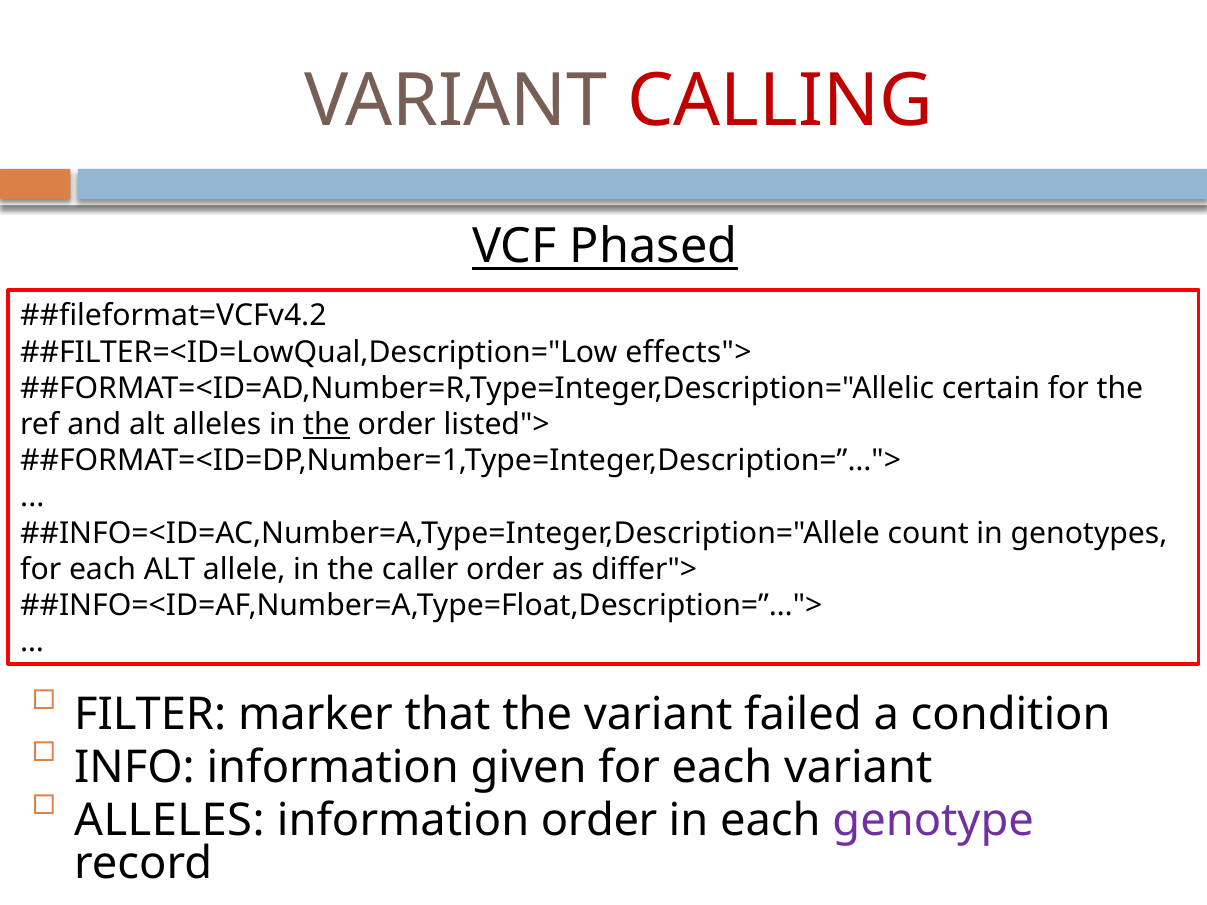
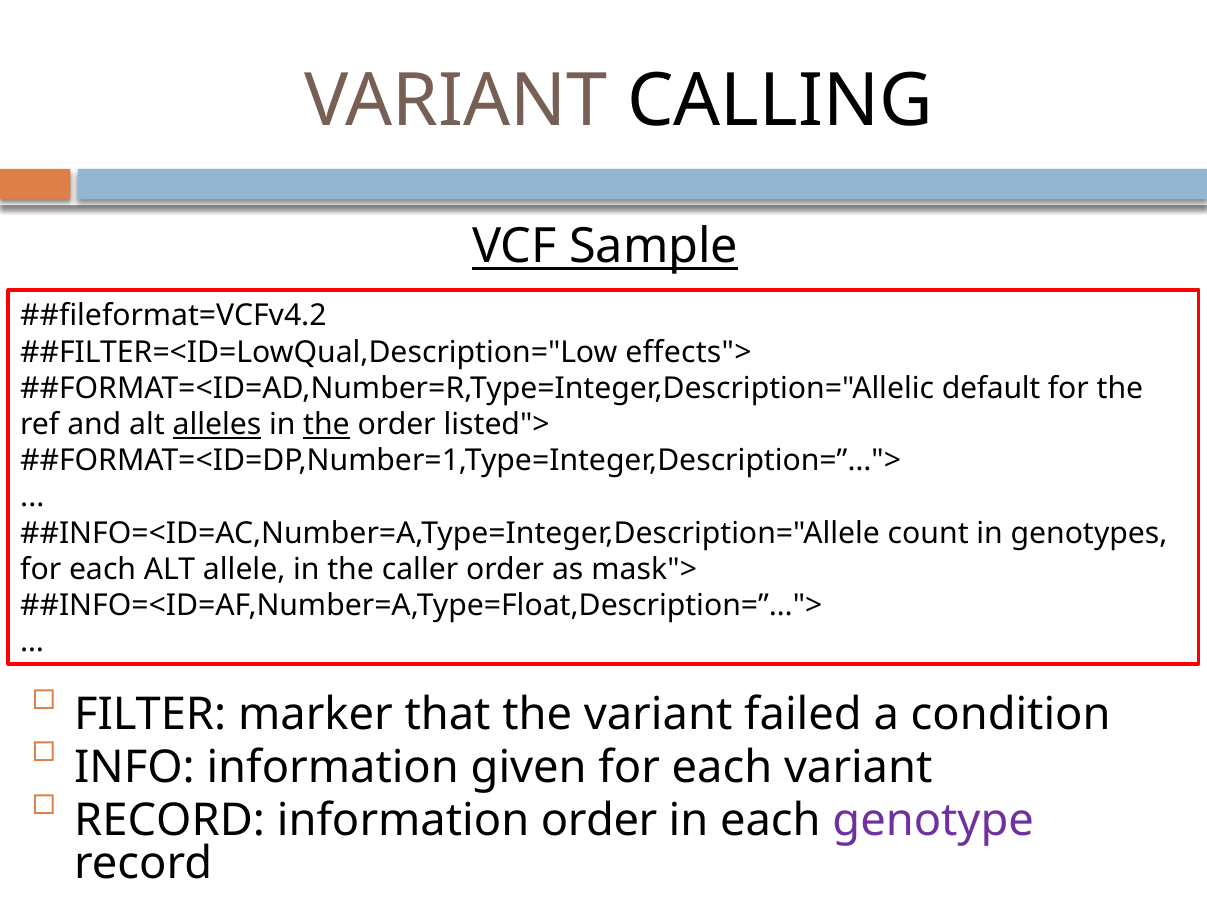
CALLING colour: red -> black
Phased: Phased -> Sample
certain: certain -> default
alleles at (217, 425) underline: none -> present
differ">: differ"> -> mask">
ALLELES at (169, 821): ALLELES -> RECORD
